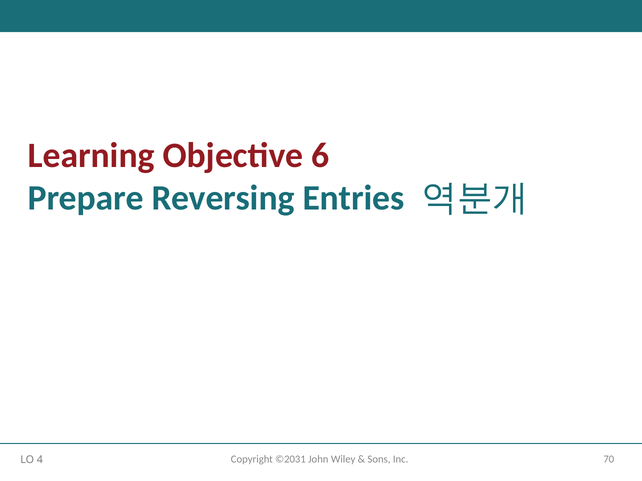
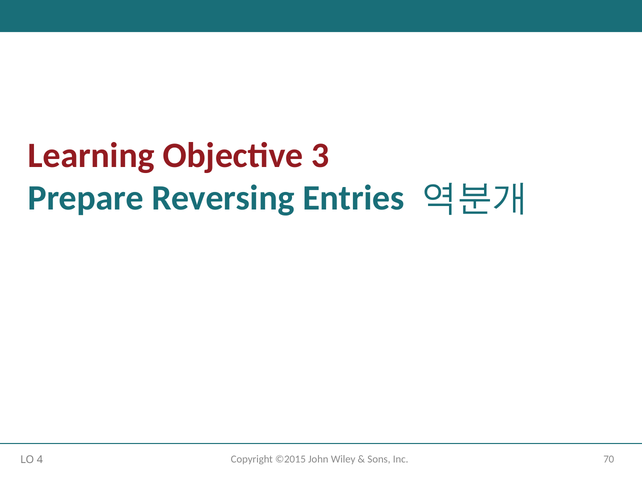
6: 6 -> 3
©2031: ©2031 -> ©2015
